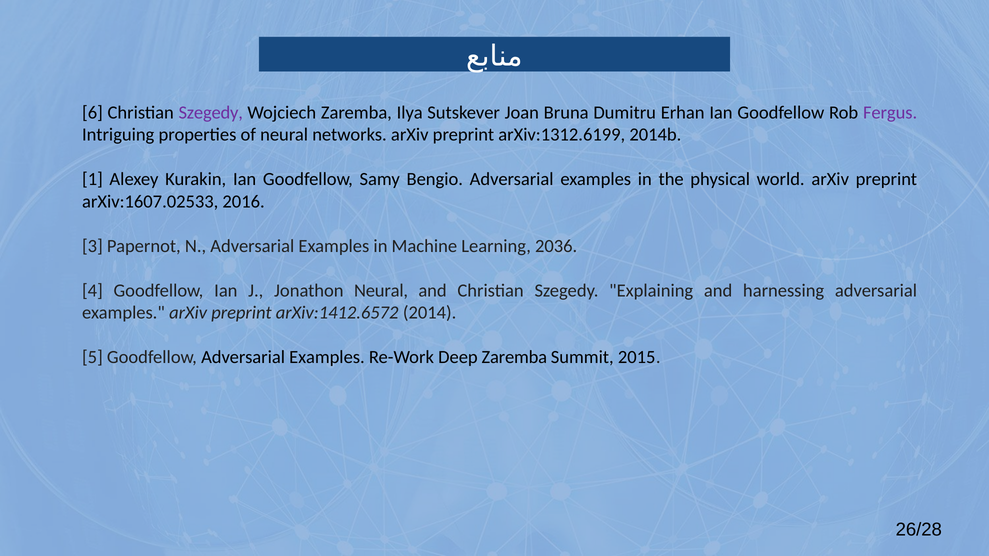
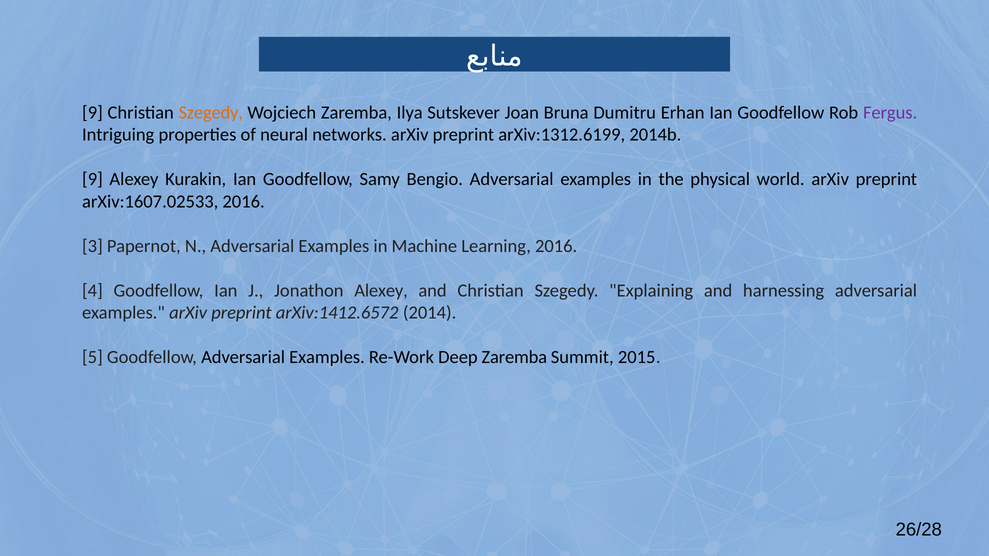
6 at (92, 113): 6 -> 9
Szegedy at (211, 113) colour: purple -> orange
1 at (92, 179): 1 -> 9
Learning 2036: 2036 -> 2016
Jonathon Neural: Neural -> Alexey
